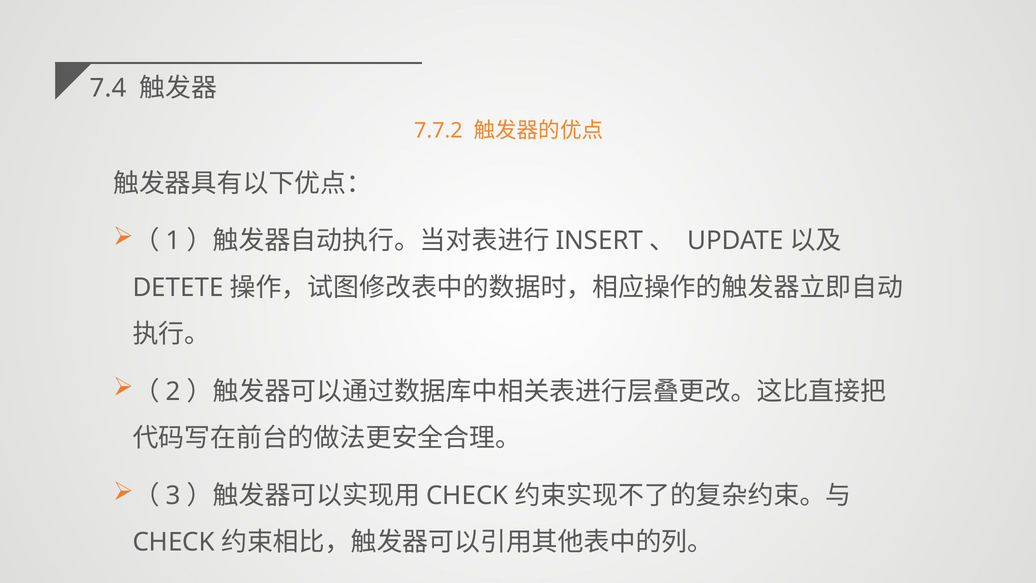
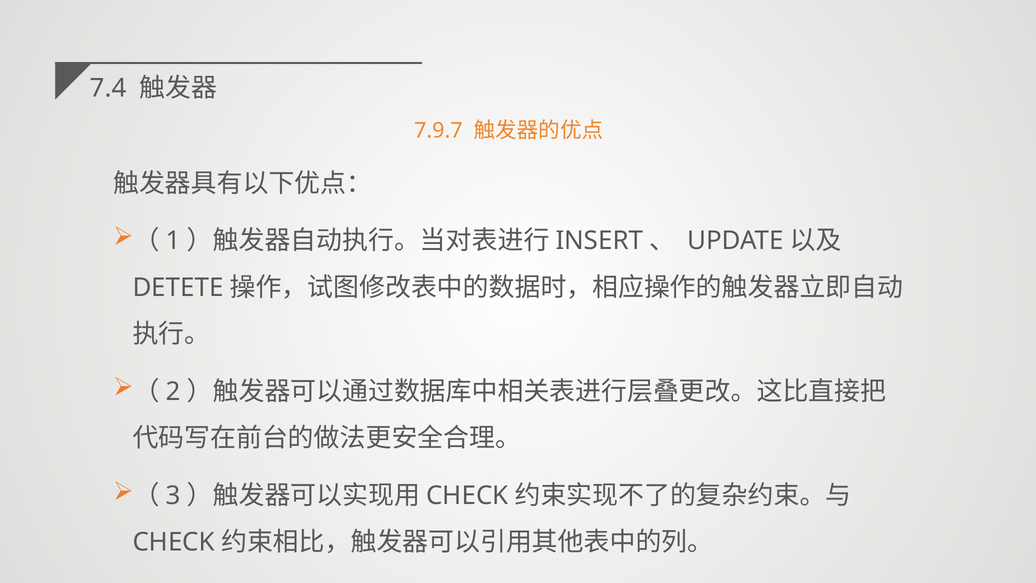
7.7.2: 7.7.2 -> 7.9.7
